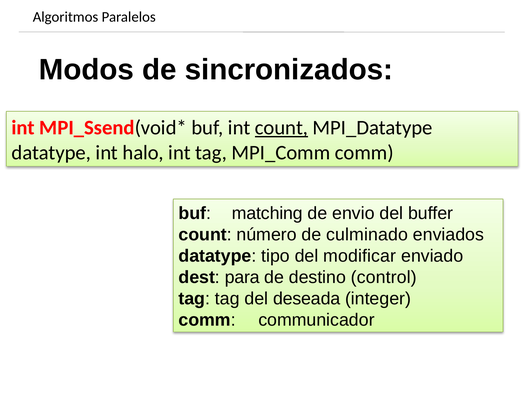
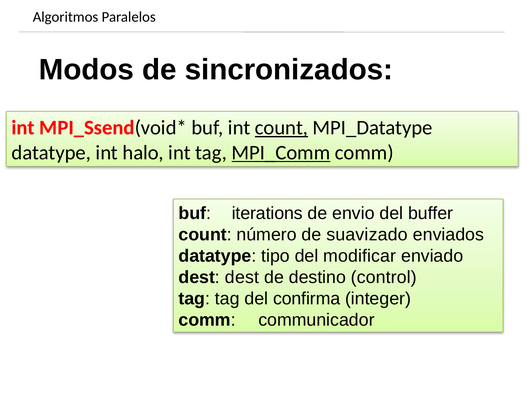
MPI_Comm underline: none -> present
matching: matching -> iterations
culminado: culminado -> suavizado
dest para: para -> dest
deseada: deseada -> confirma
